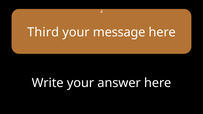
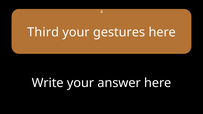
message: message -> gestures
